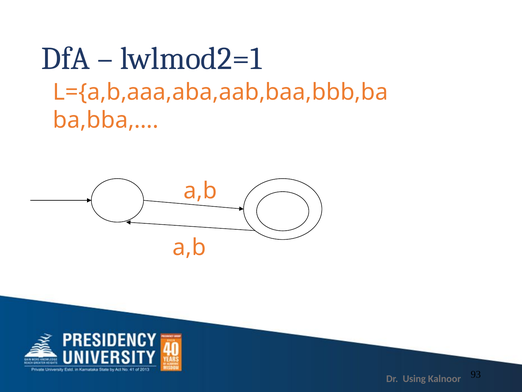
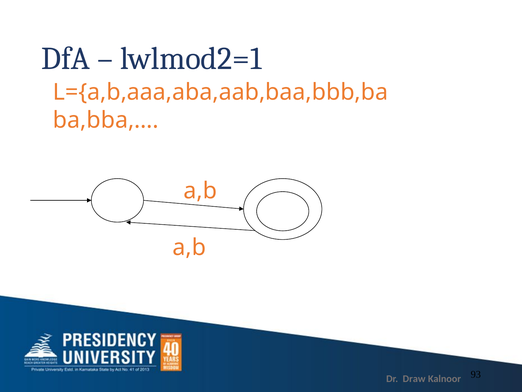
Using: Using -> Draw
